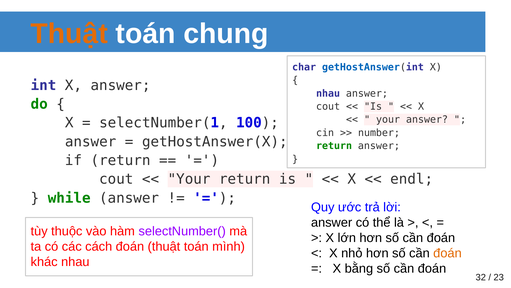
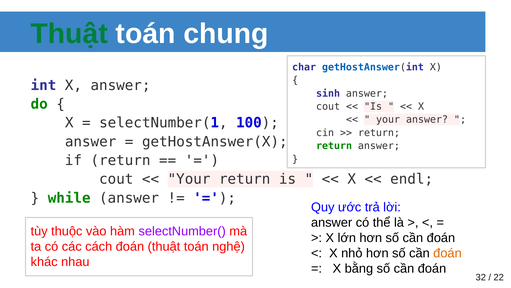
Thuật at (69, 34) colour: orange -> green
nhau at (328, 93): nhau -> sinh
number at (379, 133): number -> return
mình: mình -> nghệ
23: 23 -> 22
